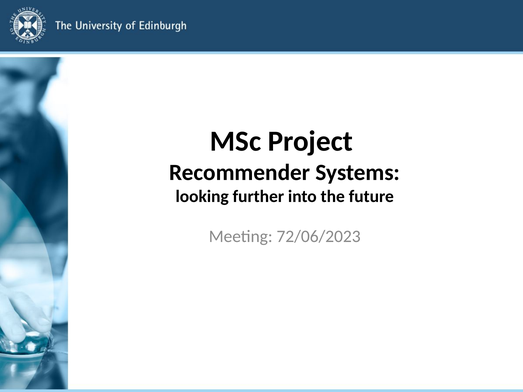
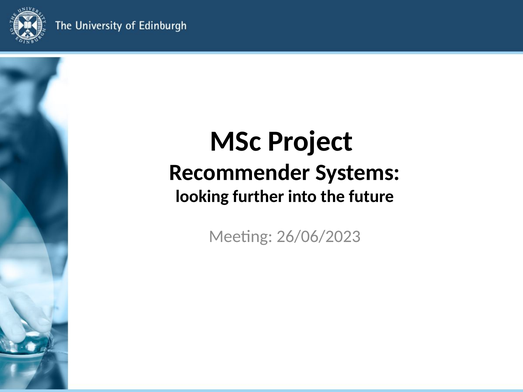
72/06/2023: 72/06/2023 -> 26/06/2023
